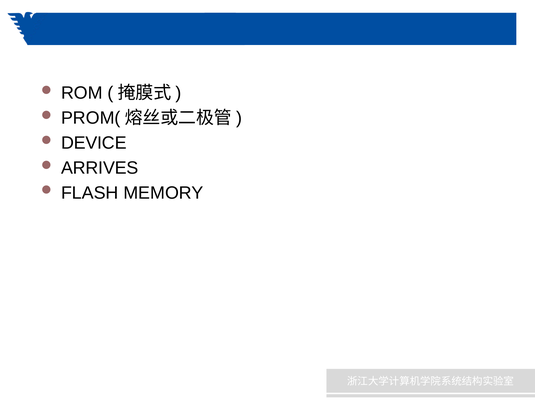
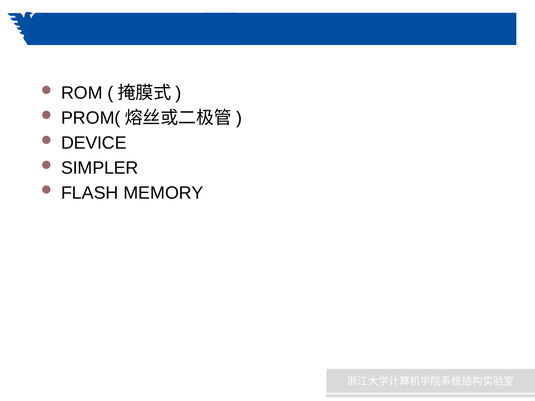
ARRIVES: ARRIVES -> SIMPLER
